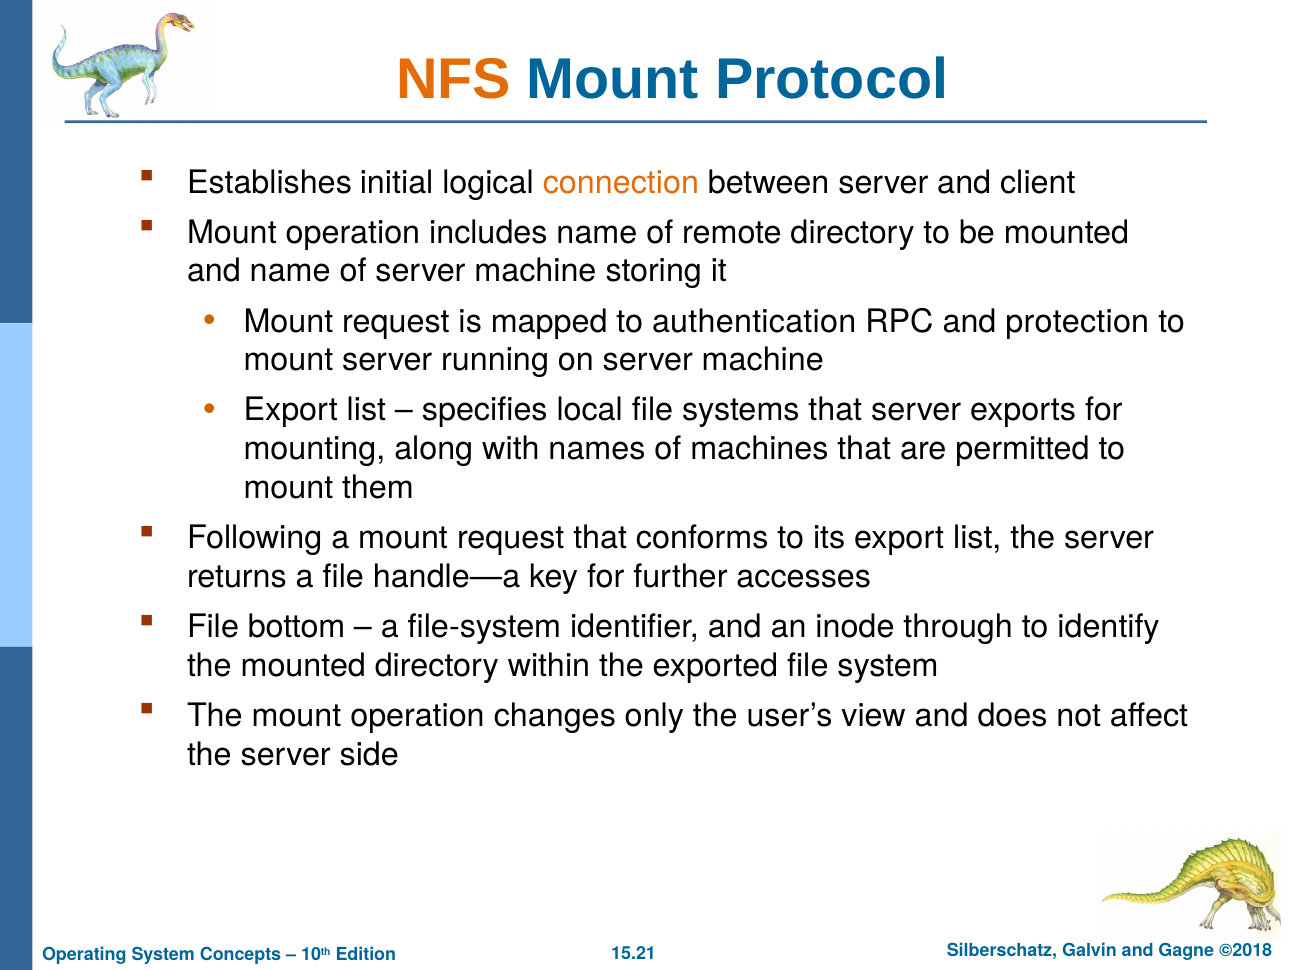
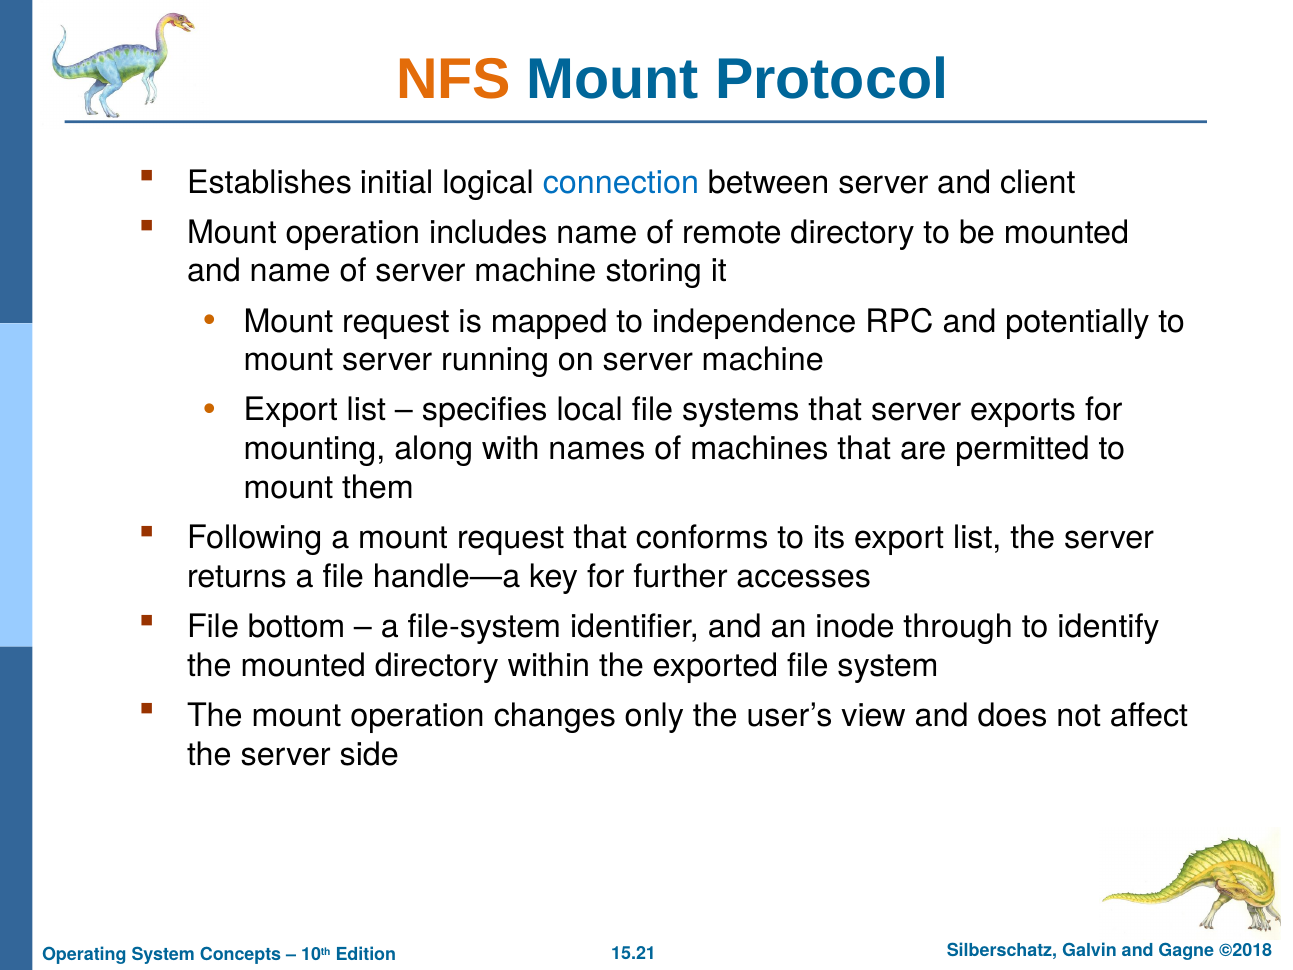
connection colour: orange -> blue
authentication: authentication -> independence
protection: protection -> potentially
